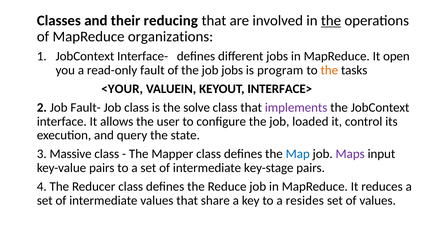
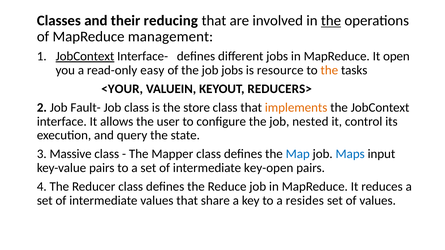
organizations: organizations -> management
JobContext at (85, 56) underline: none -> present
fault: fault -> easy
program: program -> resource
INTERFACE>: INTERFACE> -> REDUCERS>
solve: solve -> store
implements colour: purple -> orange
loaded: loaded -> nested
Maps colour: purple -> blue
key-stage: key-stage -> key-open
